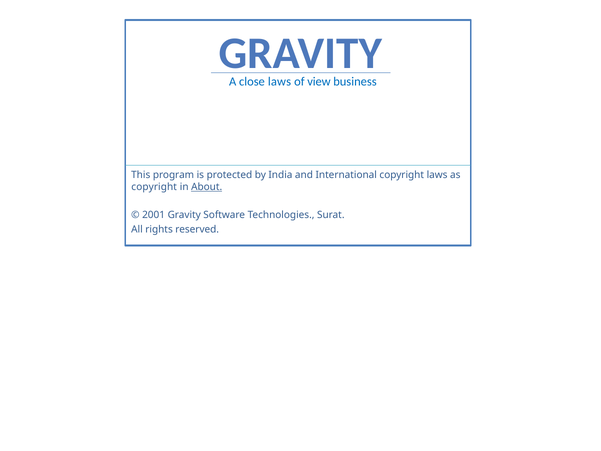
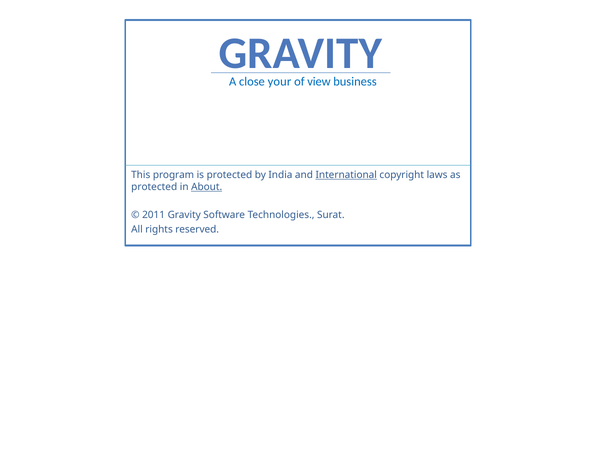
close laws: laws -> your
International underline: none -> present
copyright at (154, 187): copyright -> protected
2001: 2001 -> 2011
